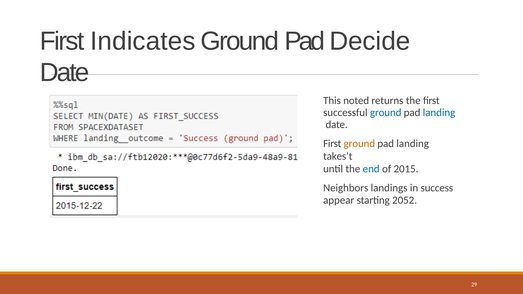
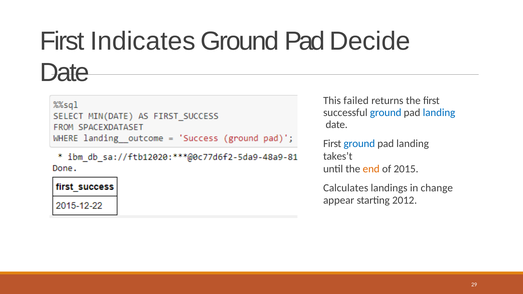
noted: noted -> failed
ground at (359, 144) colour: orange -> blue
end colour: blue -> orange
Neighbors: Neighbors -> Calculates
success: success -> change
2052: 2052 -> 2012
